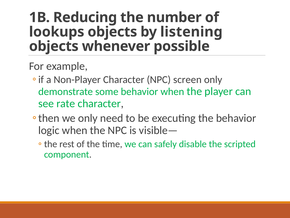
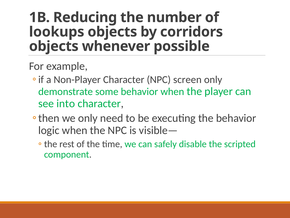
listening: listening -> corridors
rate: rate -> into
